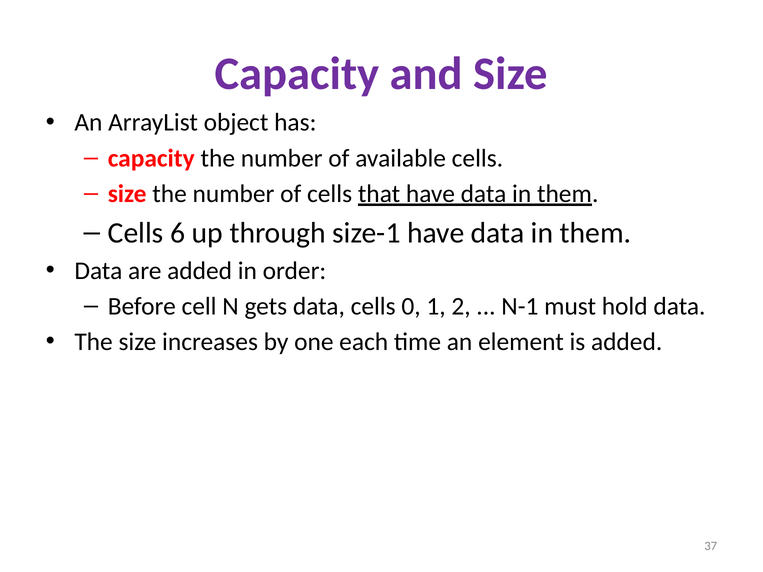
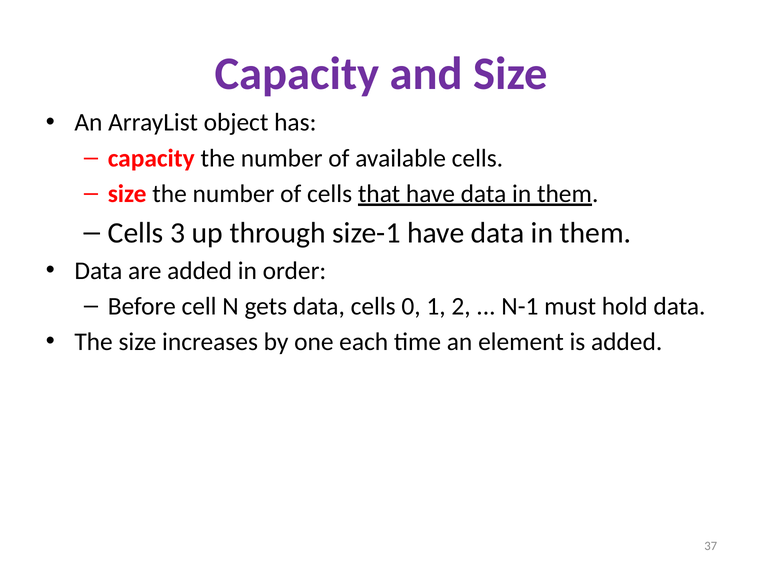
6: 6 -> 3
